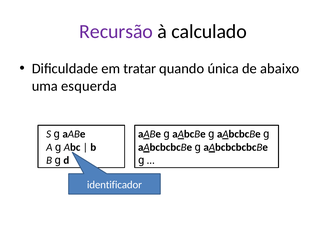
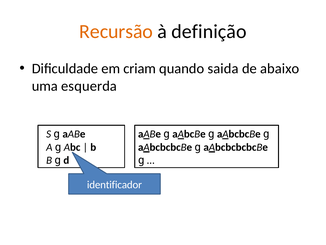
Recursão colour: purple -> orange
calculado: calculado -> definição
tratar: tratar -> criam
única: única -> saida
